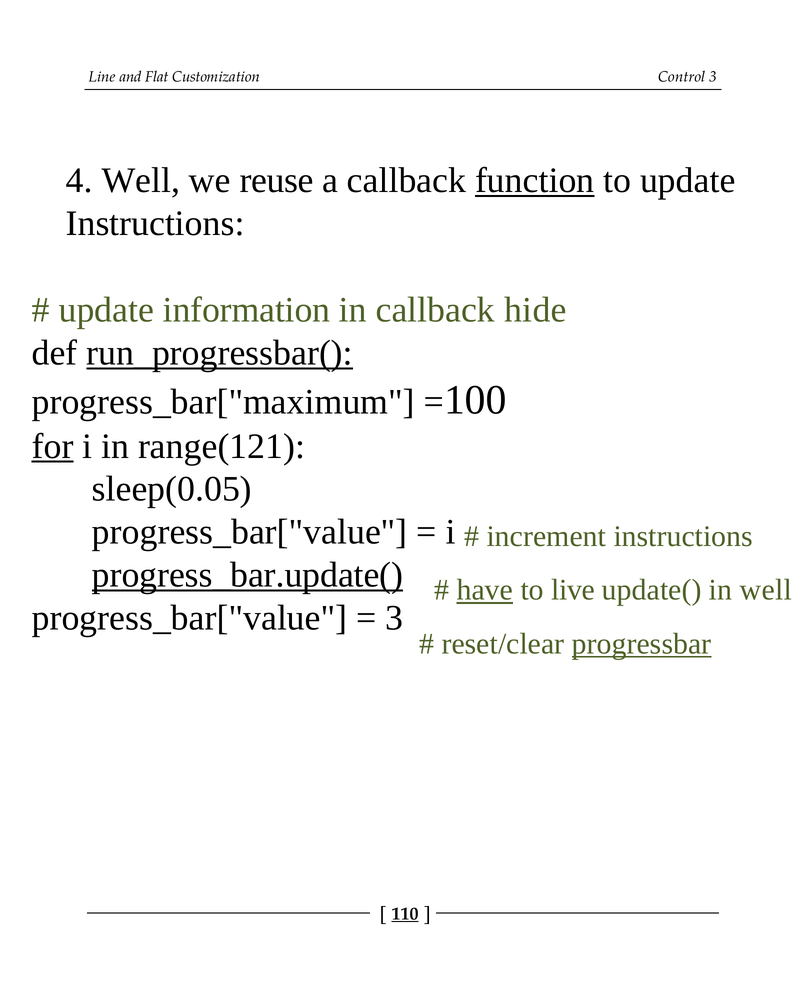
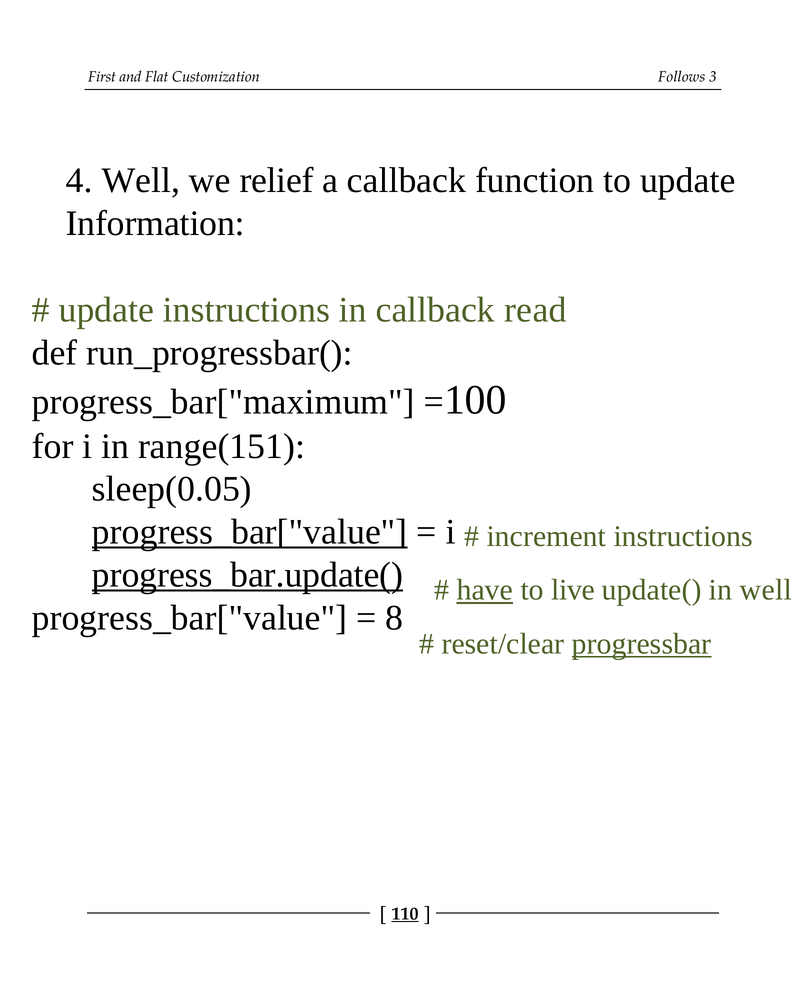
Line: Line -> First
Control: Control -> Follows
reuse: reuse -> relief
function underline: present -> none
Instructions at (155, 223): Instructions -> Information
update information: information -> instructions
hide: hide -> read
run_progressbar( underline: present -> none
for underline: present -> none
range(121: range(121 -> range(151
progress_bar["value at (250, 532) underline: none -> present
3 at (394, 618): 3 -> 8
